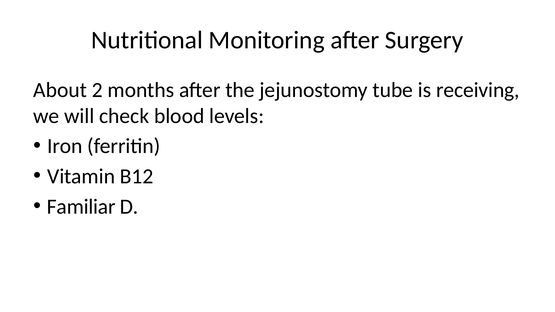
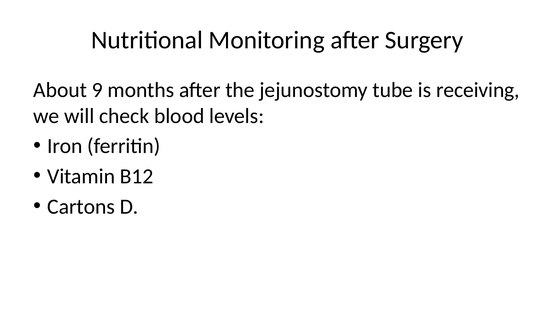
2: 2 -> 9
Familiar: Familiar -> Cartons
